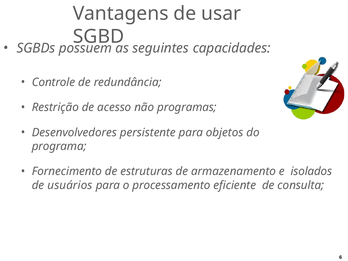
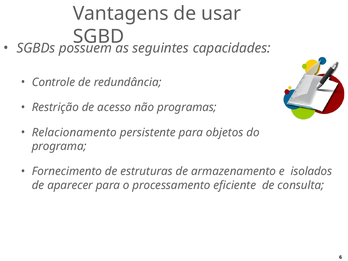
Desenvolvedores: Desenvolvedores -> Relacionamento
usuários: usuários -> aparecer
